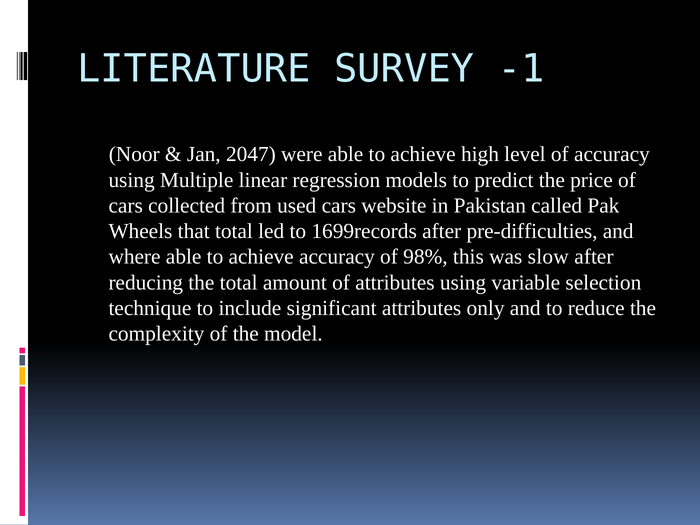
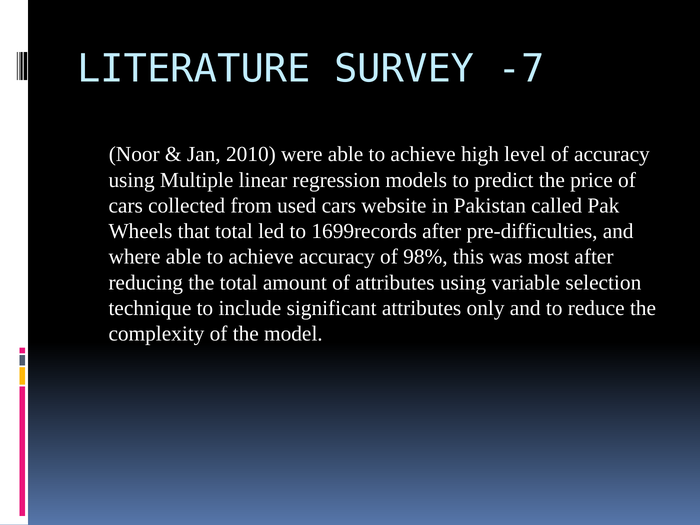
-1: -1 -> -7
2047: 2047 -> 2010
slow: slow -> most
